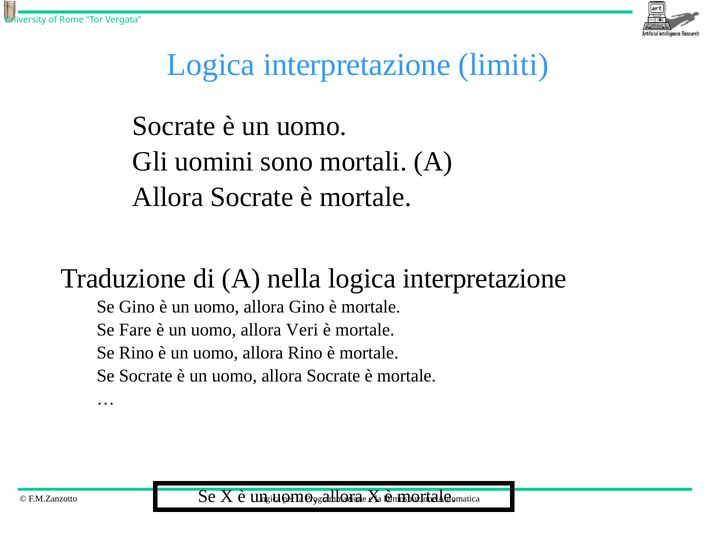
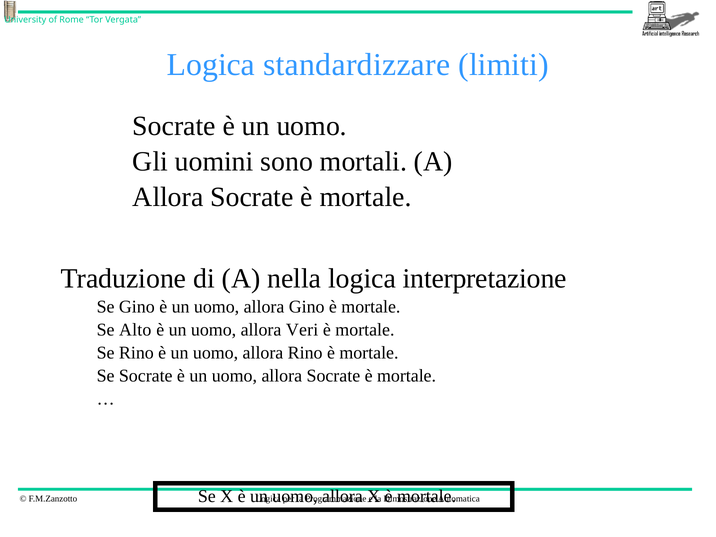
interpretazione at (357, 65): interpretazione -> standardizzare
Fare: Fare -> Alto
